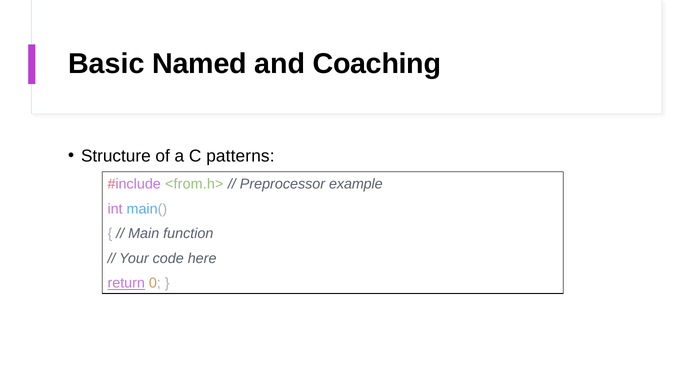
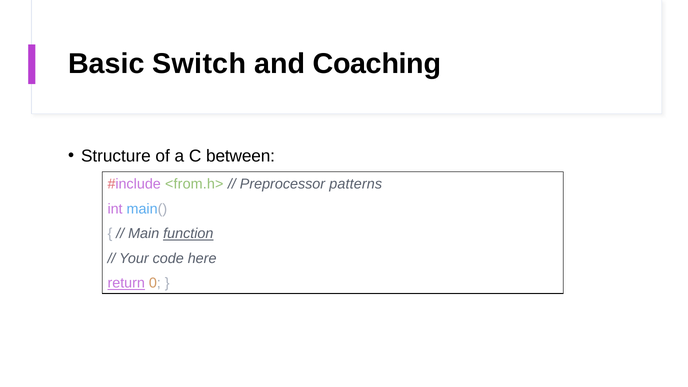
Named: Named -> Switch
patterns: patterns -> between
example: example -> patterns
function underline: none -> present
